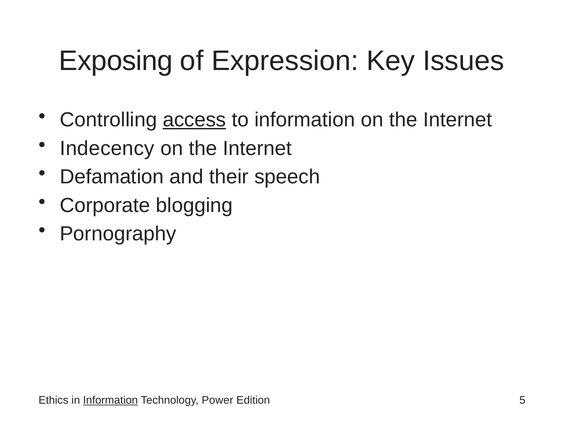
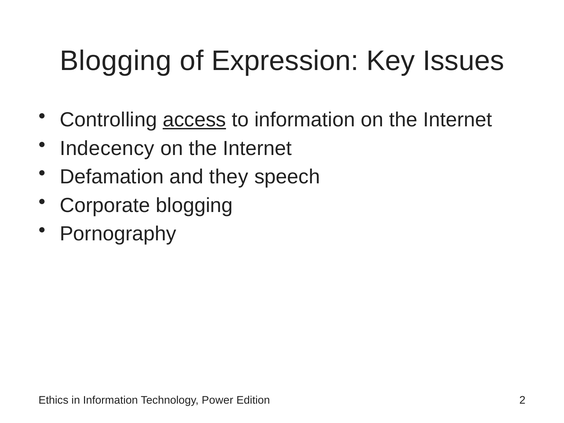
Exposing at (116, 61): Exposing -> Blogging
their: their -> they
Information at (110, 400) underline: present -> none
5: 5 -> 2
